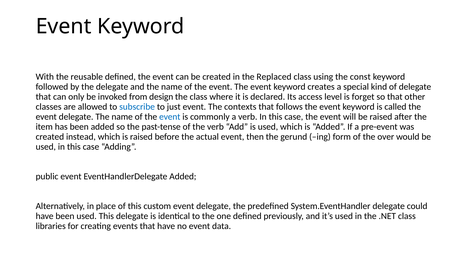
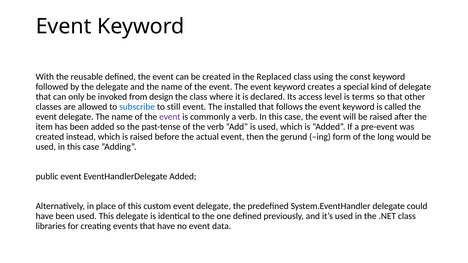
forget: forget -> terms
just: just -> still
contexts: contexts -> installed
event at (170, 117) colour: blue -> purple
over: over -> long
